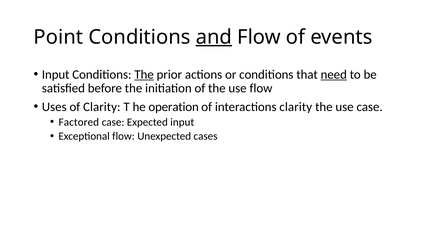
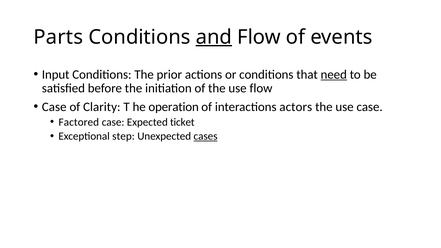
Point: Point -> Parts
The at (144, 75) underline: present -> none
Uses at (54, 107): Uses -> Case
interactions clarity: clarity -> actors
Expected input: input -> ticket
Exceptional flow: flow -> step
cases underline: none -> present
